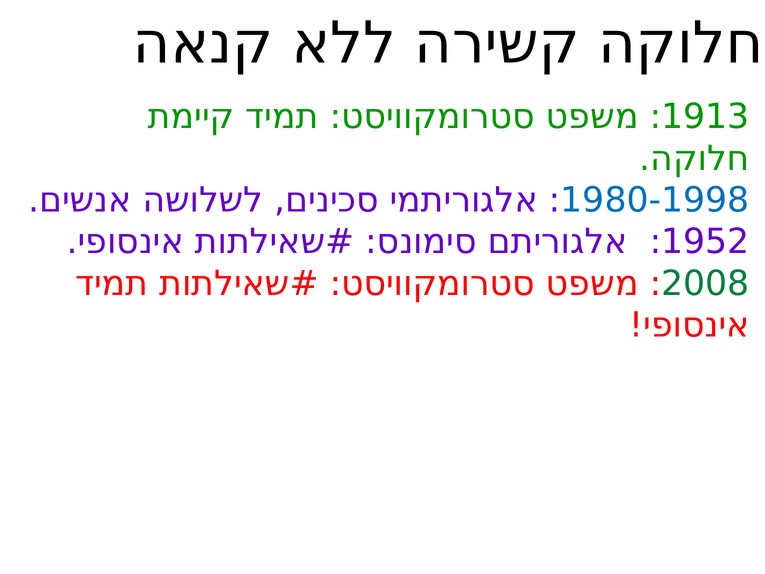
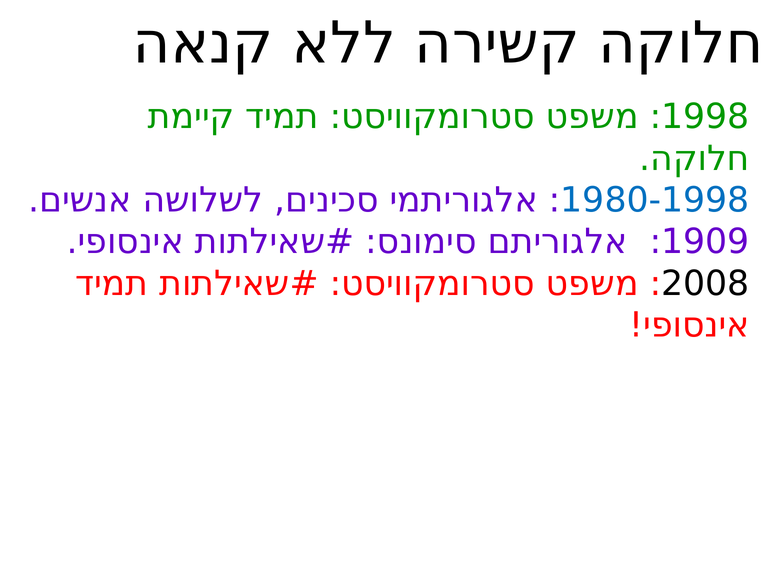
1913: 1913 -> 1998
1952: 1952 -> 1909
2008 colour: green -> black
